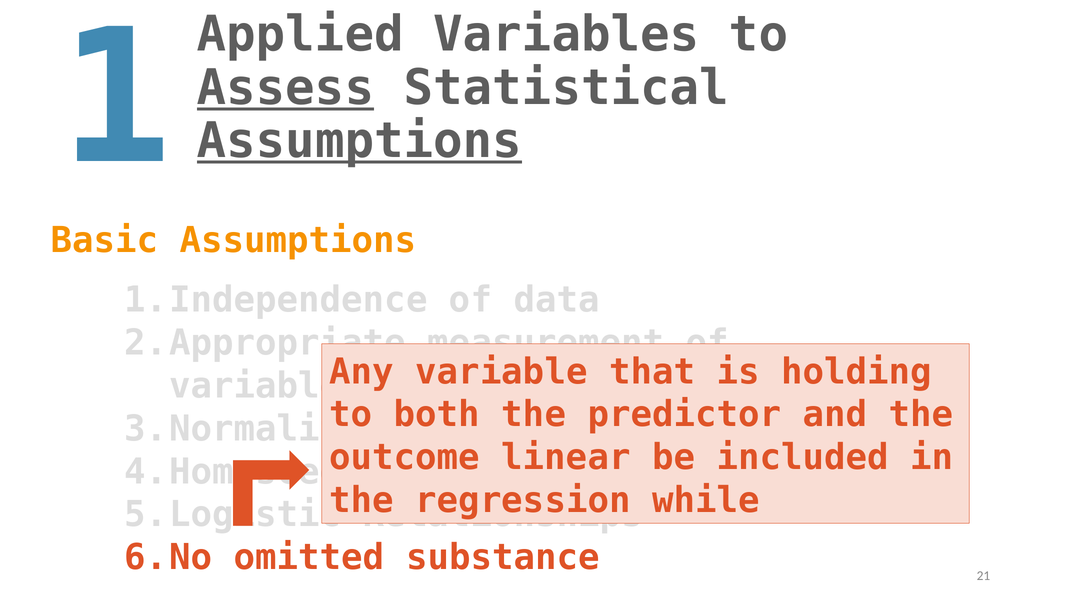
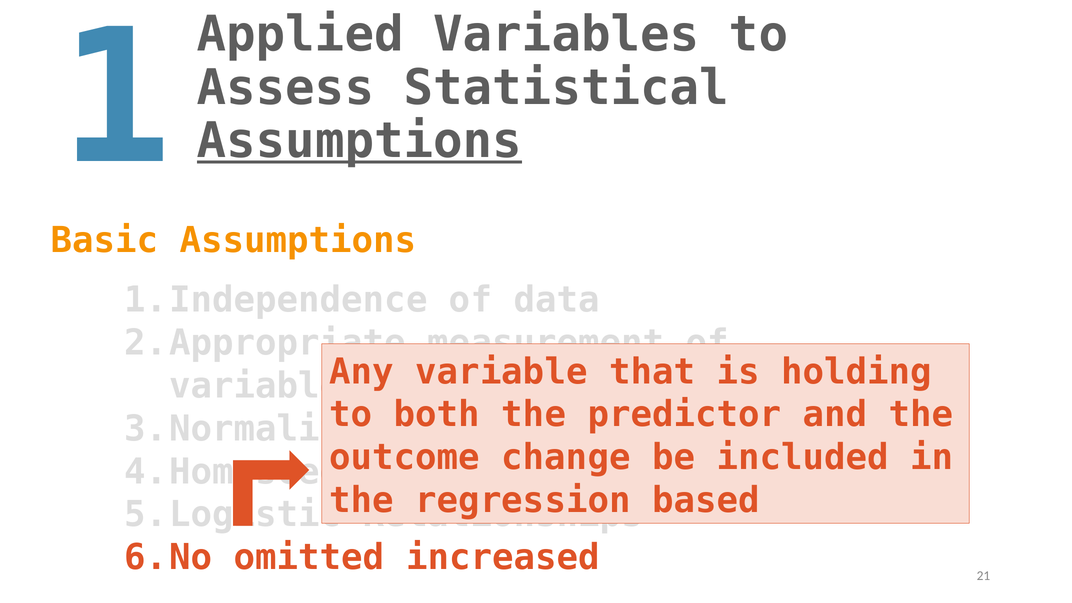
Assess underline: present -> none
linear: linear -> change
while: while -> based
substance: substance -> increased
